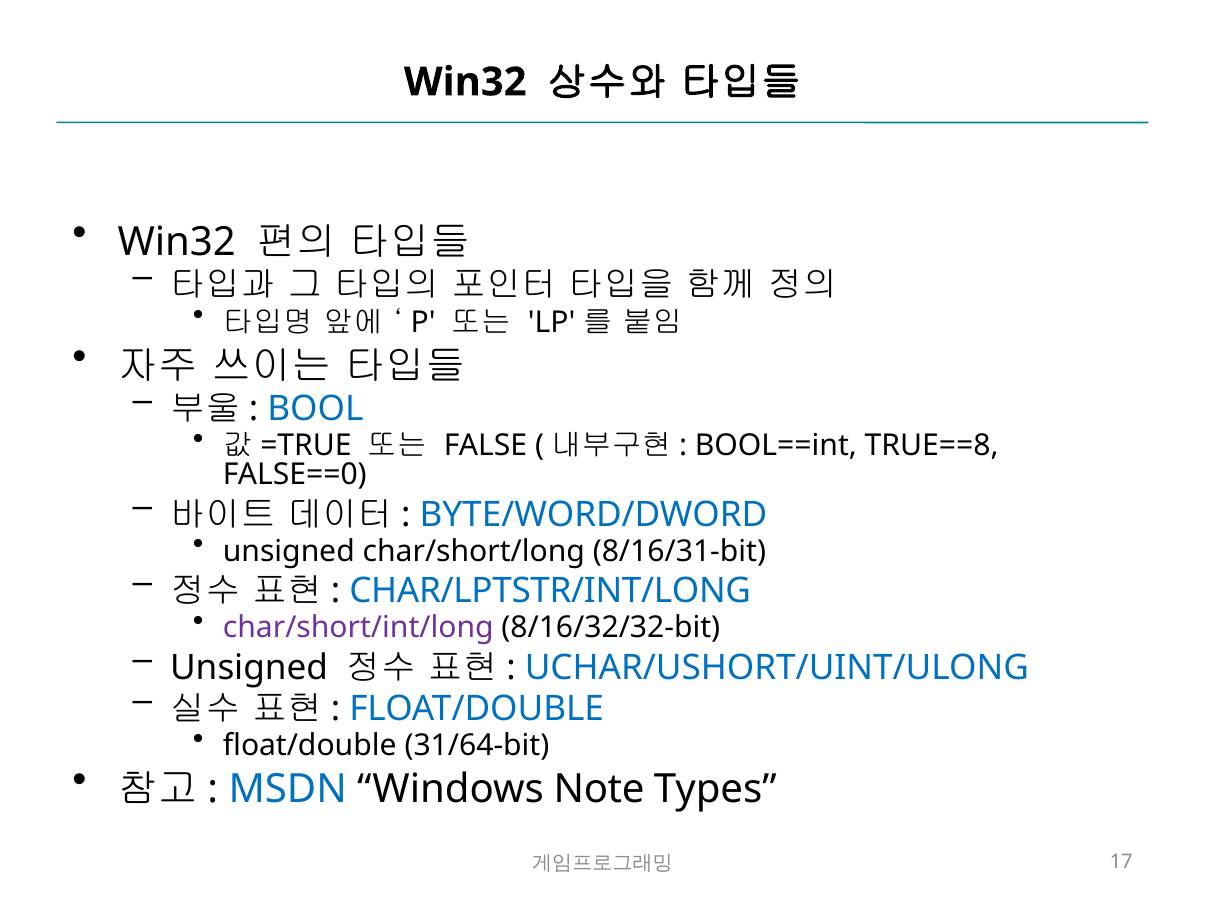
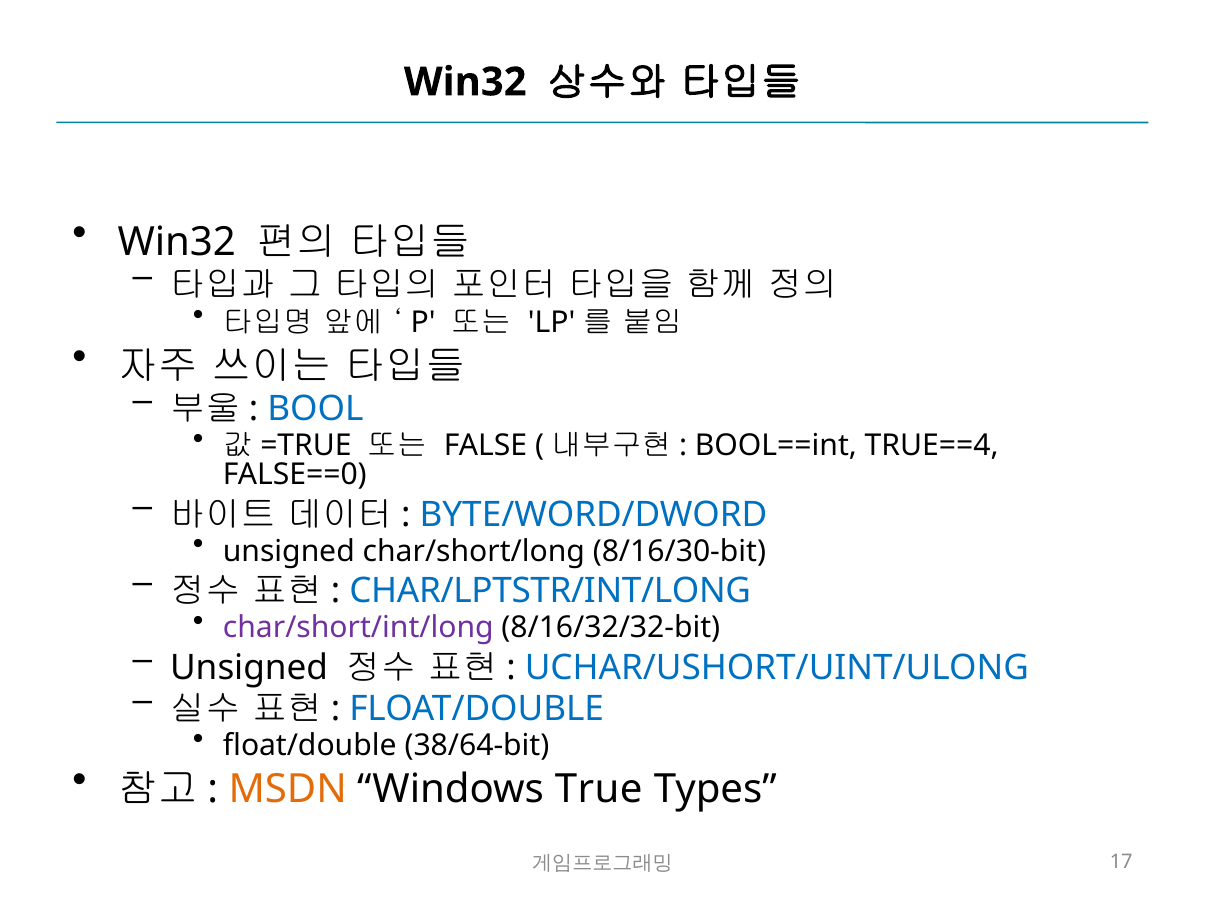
TRUE==8: TRUE==8 -> TRUE==4
8/16/31-bit: 8/16/31-bit -> 8/16/30-bit
31/64-bit: 31/64-bit -> 38/64-bit
MSDN colour: blue -> orange
Note: Note -> True
